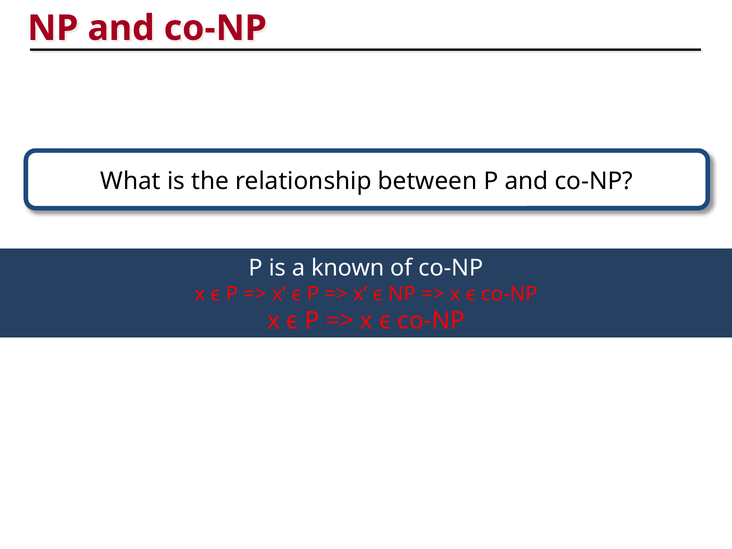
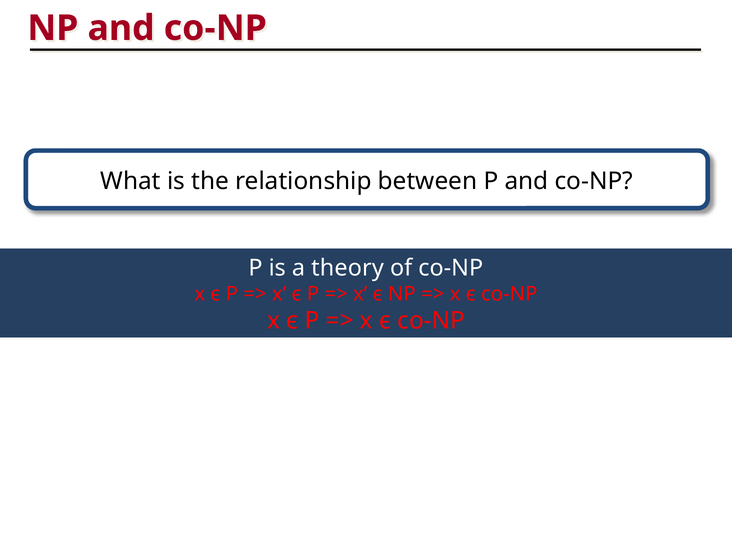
known: known -> theory
